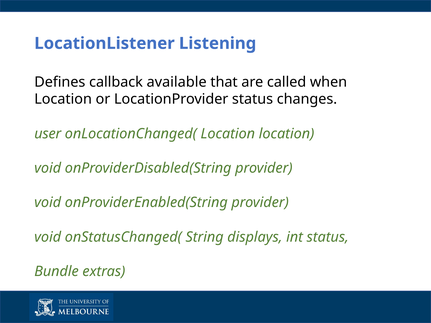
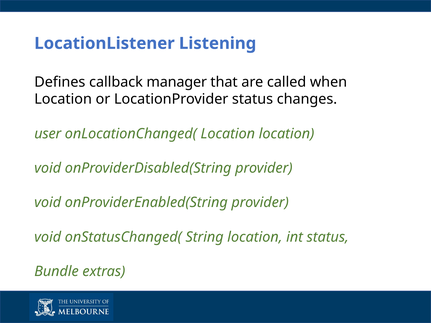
available: available -> manager
String displays: displays -> location
